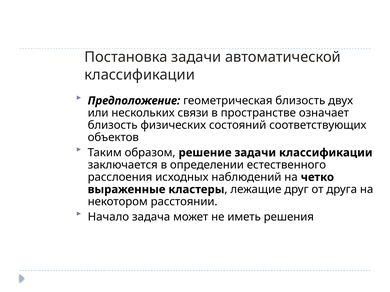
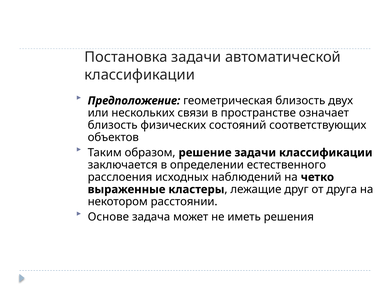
Начало: Начало -> Основе
